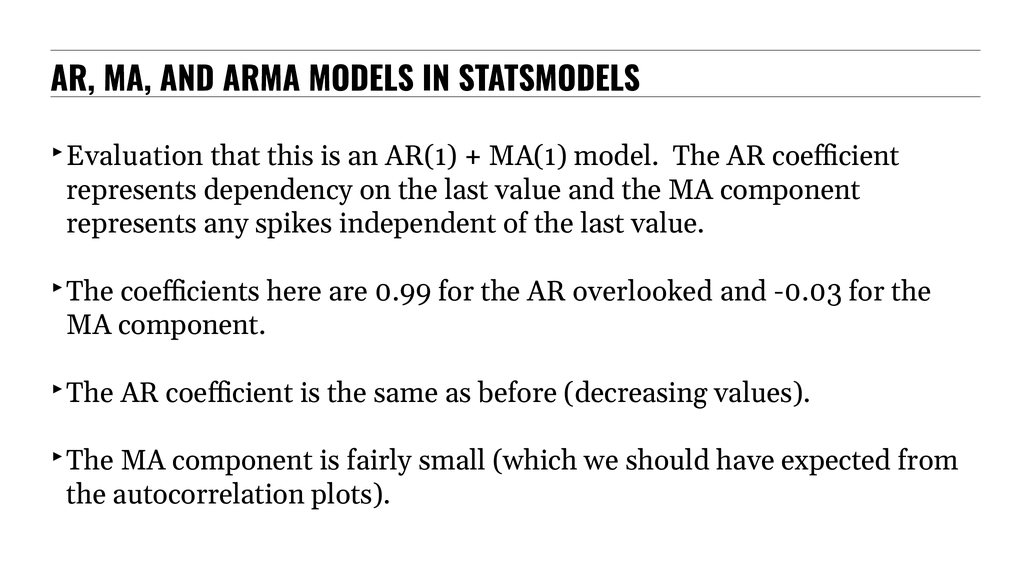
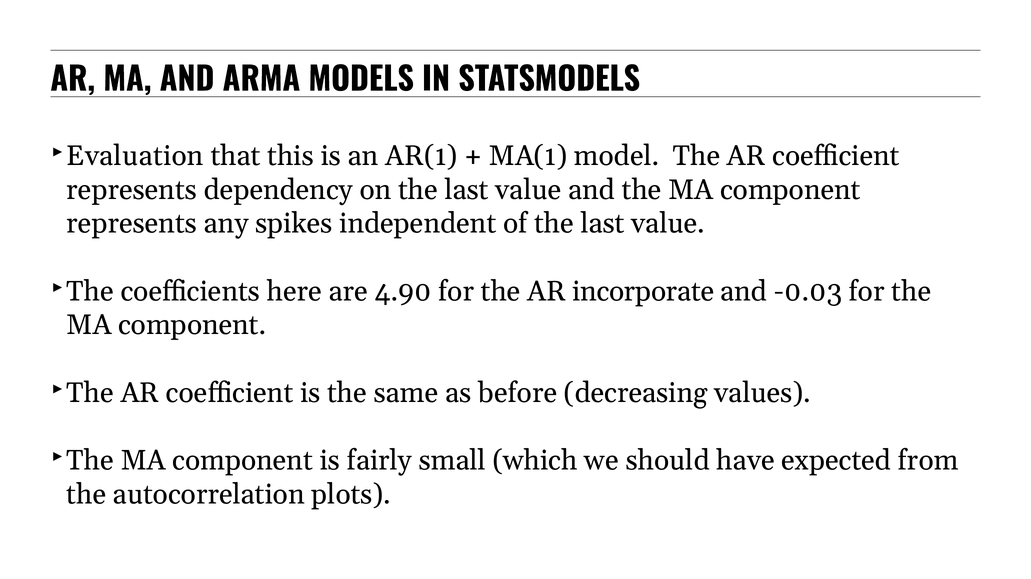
0.99: 0.99 -> 4.90
overlooked: overlooked -> incorporate
